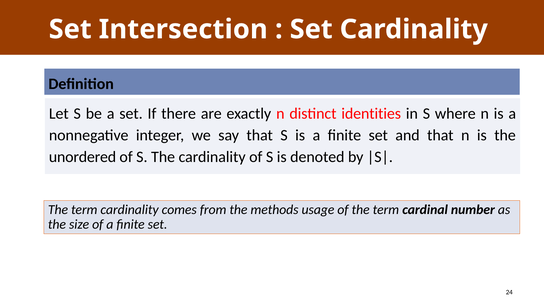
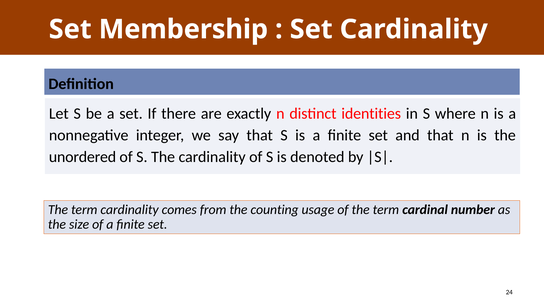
Intersection: Intersection -> Membership
methods: methods -> counting
